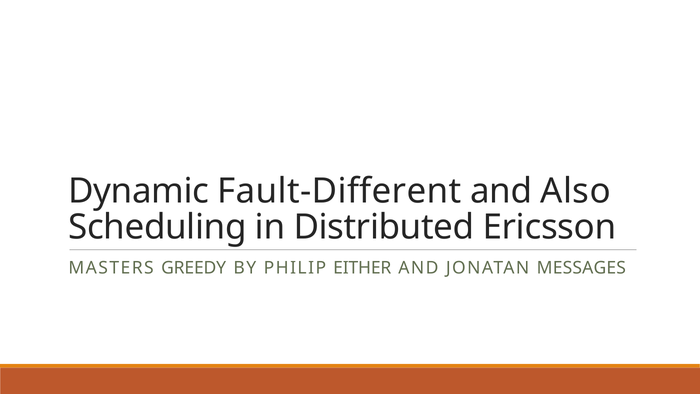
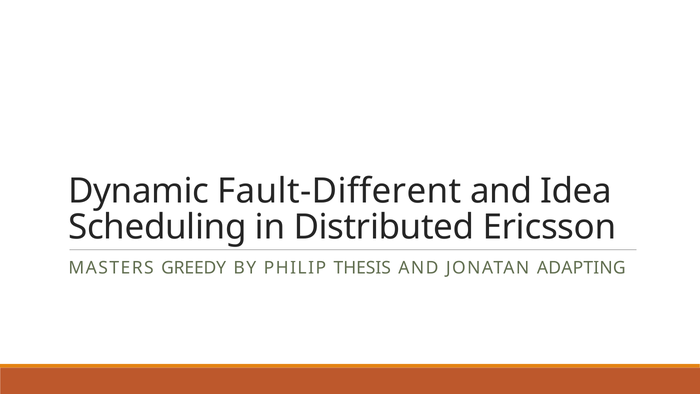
Also: Also -> Idea
EITHER: EITHER -> THESIS
MESSAGES: MESSAGES -> ADAPTING
